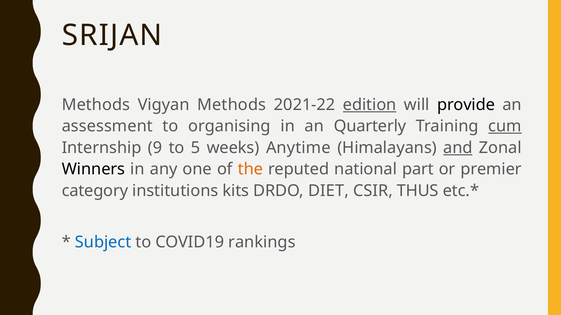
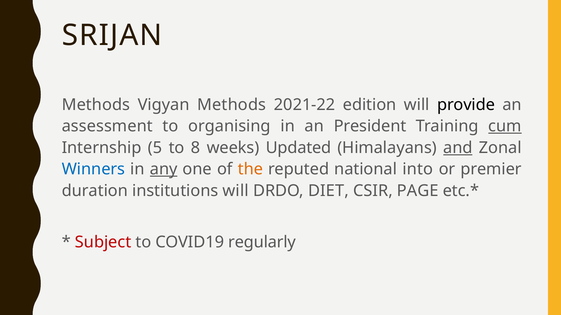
edition underline: present -> none
Quarterly: Quarterly -> President
9: 9 -> 5
5: 5 -> 8
Anytime: Anytime -> Updated
Winners colour: black -> blue
any underline: none -> present
part: part -> into
category: category -> duration
institutions kits: kits -> will
THUS: THUS -> PAGE
Subject colour: blue -> red
rankings: rankings -> regularly
